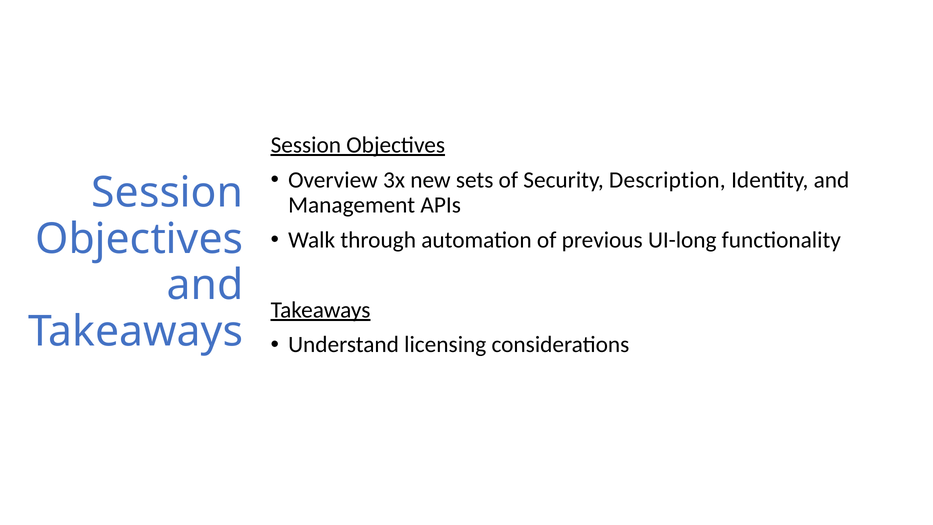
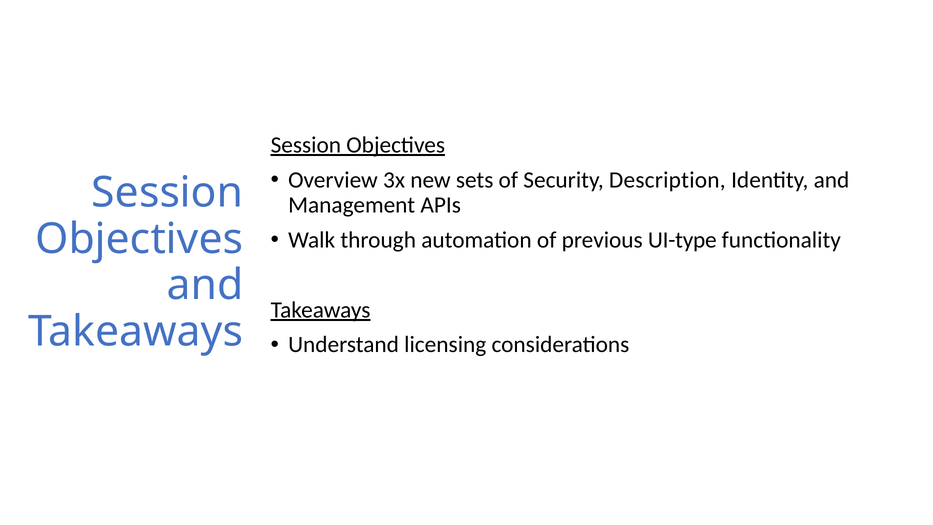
UI-long: UI-long -> UI-type
